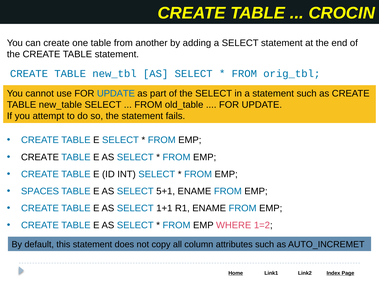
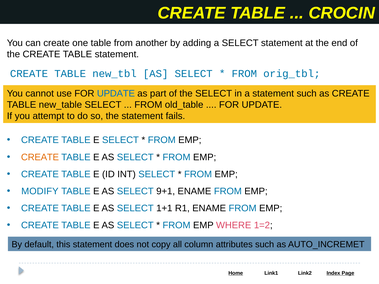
CREATE at (40, 157) colour: black -> orange
SPACES: SPACES -> MODIFY
5+1: 5+1 -> 9+1
